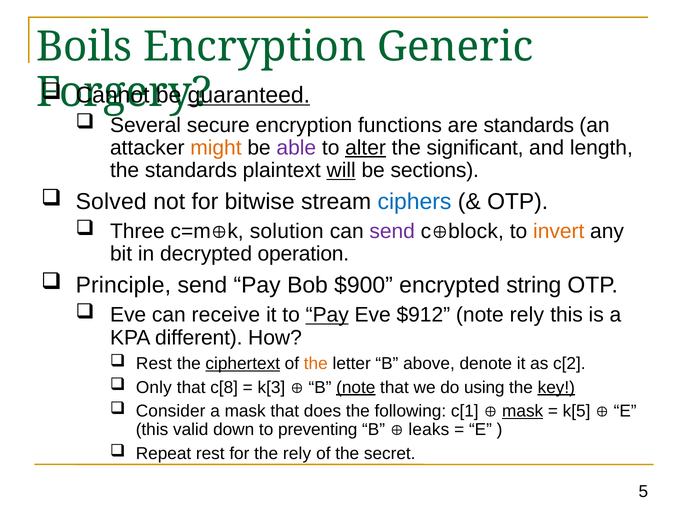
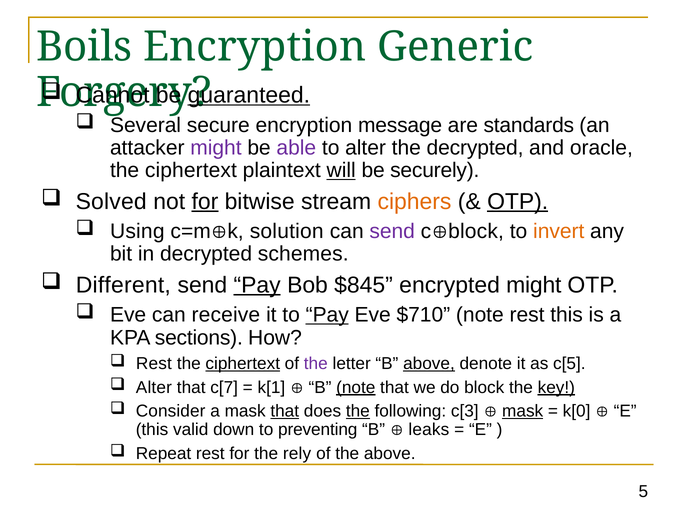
functions: functions -> message
might at (216, 148) colour: orange -> purple
alter at (366, 148) underline: present -> none
the significant: significant -> decrypted
length: length -> oracle
standards at (191, 171): standards -> ciphertext
sections: sections -> securely
for at (205, 201) underline: none -> present
ciphers colour: blue -> orange
OTP at (518, 201) underline: none -> present
Three: Three -> Using
operation: operation -> schemes
Principle: Principle -> Different
Pay at (257, 285) underline: none -> present
$900: $900 -> $845
encrypted string: string -> might
$912: $912 -> $710
note rely: rely -> rest
different: different -> sections
the at (316, 364) colour: orange -> purple
above at (429, 364) underline: none -> present
c[2: c[2 -> c[5
Only at (154, 387): Only -> Alter
c[8: c[8 -> c[7
k[3: k[3 -> k[1
do using: using -> block
that at (285, 411) underline: none -> present
the at (358, 411) underline: none -> present
c[1: c[1 -> c[3
k[5: k[5 -> k[0
the secret: secret -> above
